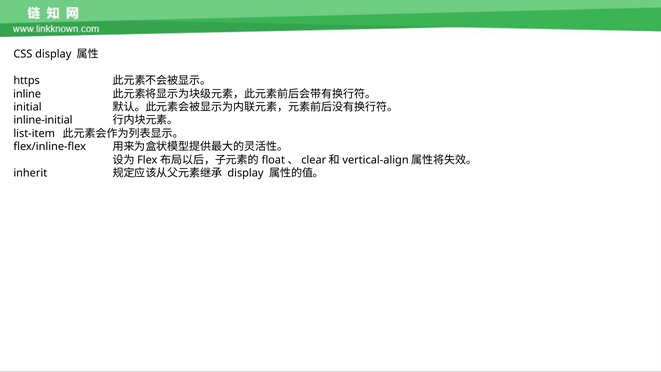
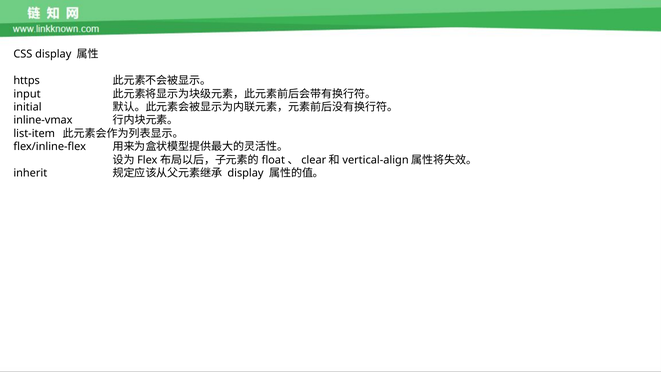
inline: inline -> input
inline-initial: inline-initial -> inline-vmax
